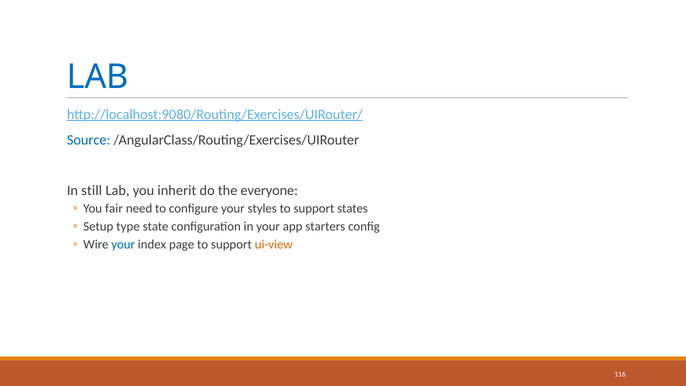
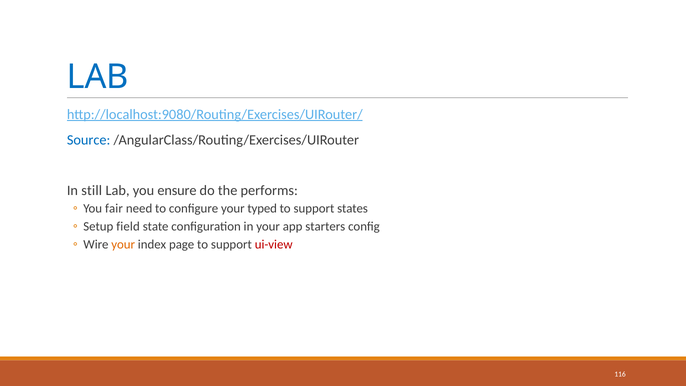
inherit: inherit -> ensure
everyone: everyone -> performs
styles: styles -> typed
type: type -> field
your at (123, 245) colour: blue -> orange
ui-view colour: orange -> red
